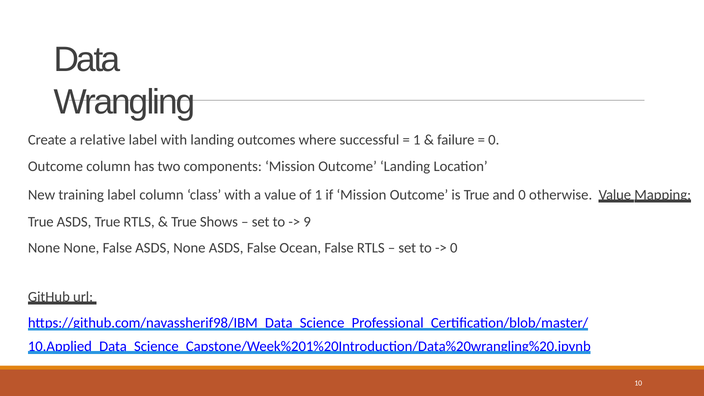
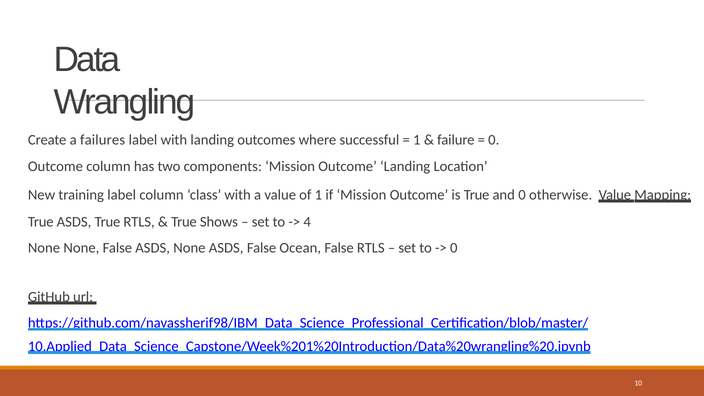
relative: relative -> failures
9: 9 -> 4
